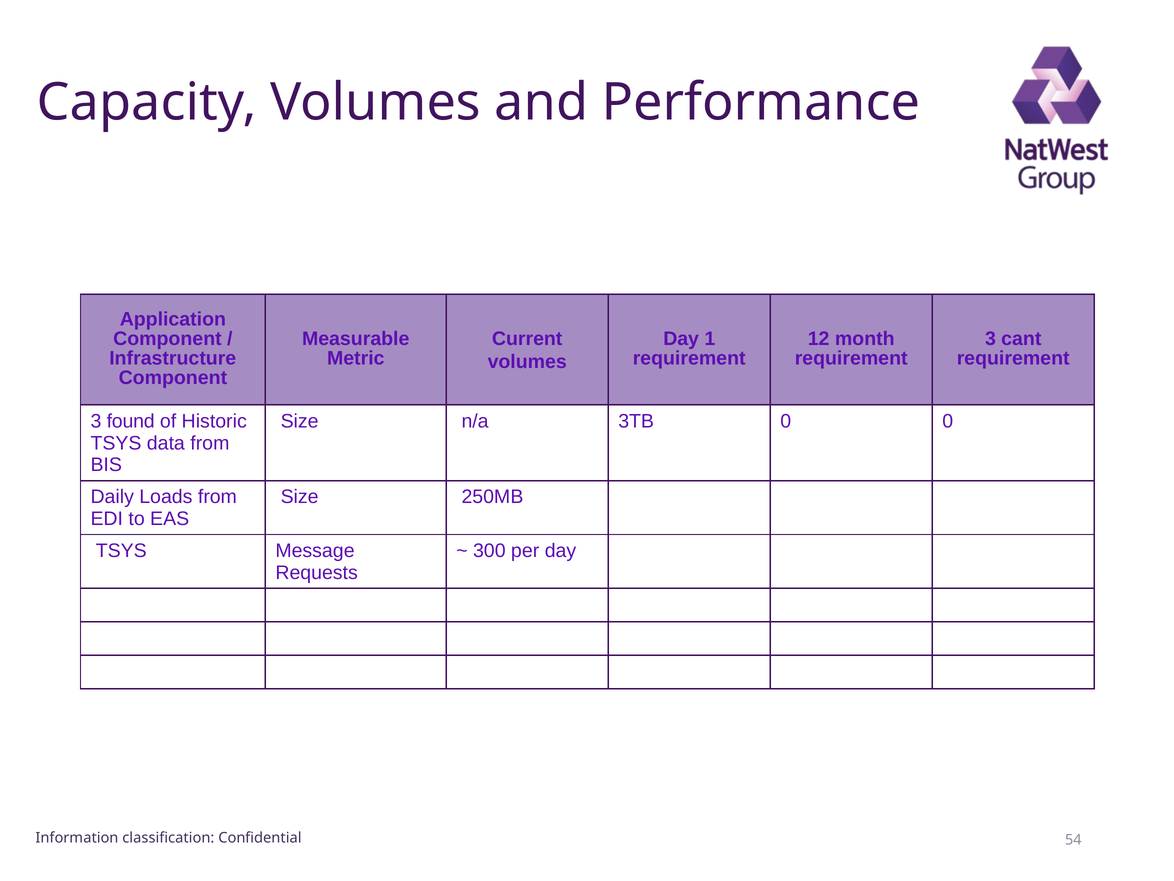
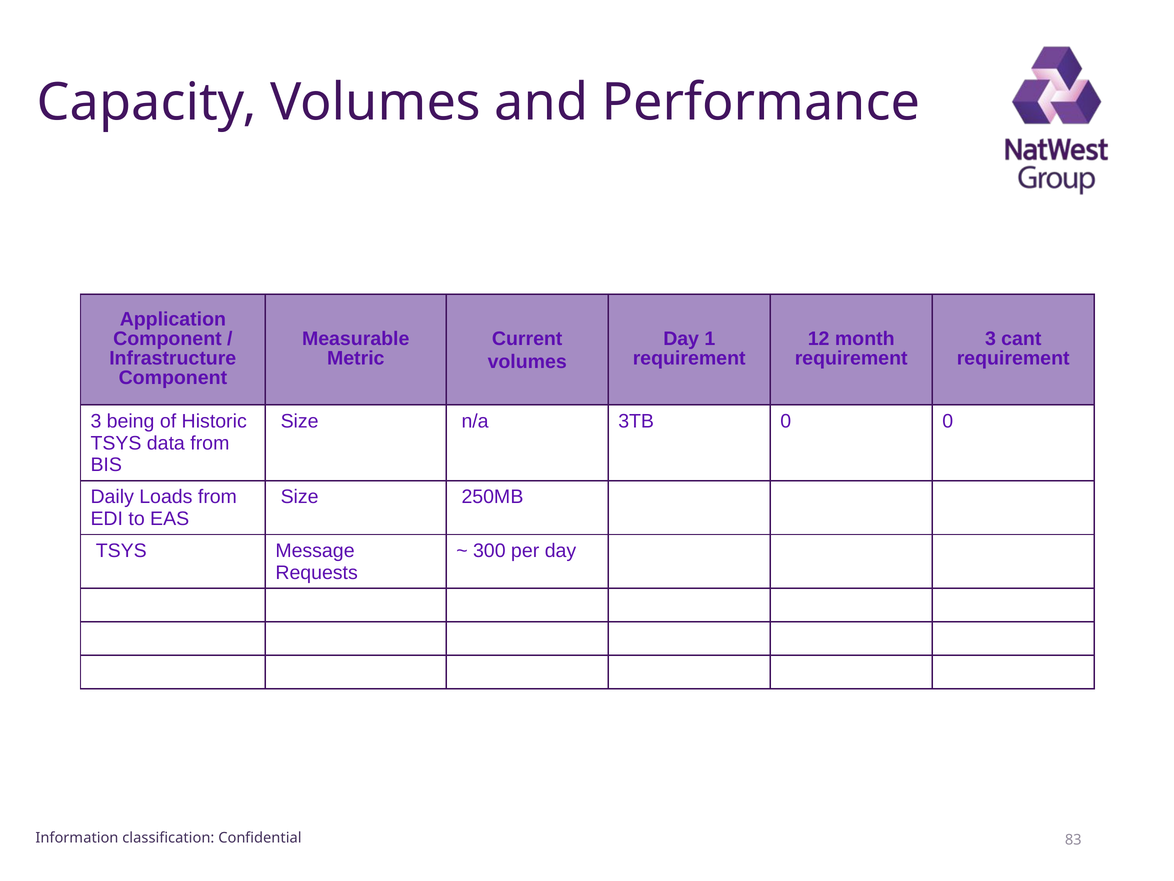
found: found -> being
54: 54 -> 83
